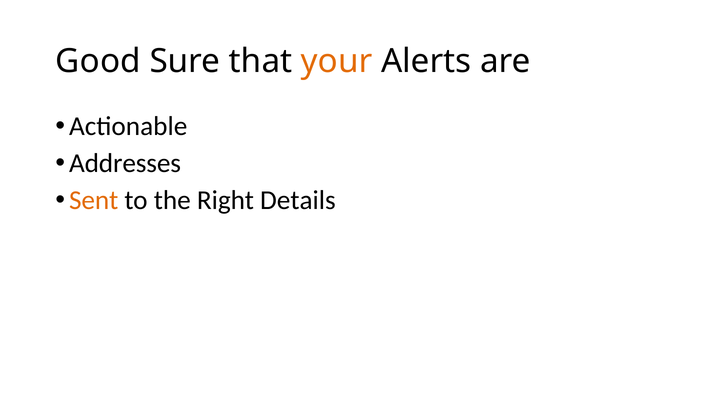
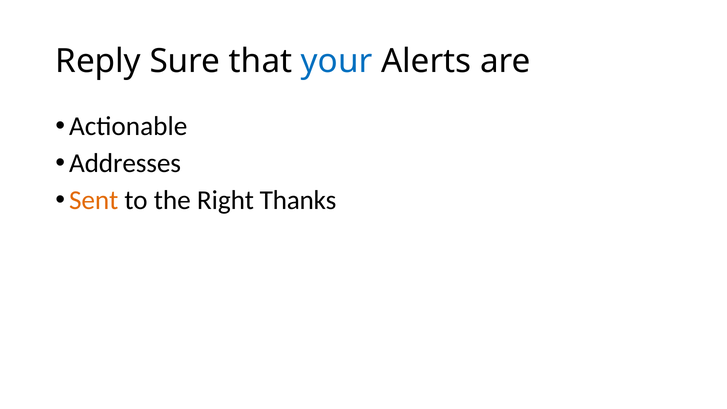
Good: Good -> Reply
your colour: orange -> blue
Details: Details -> Thanks
